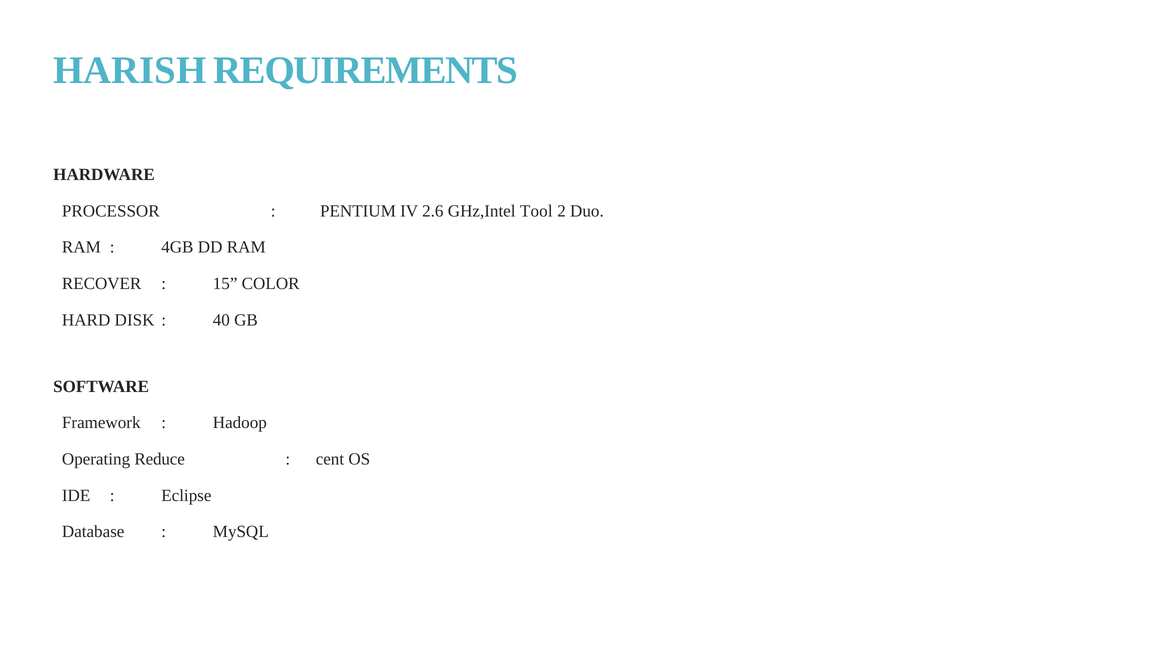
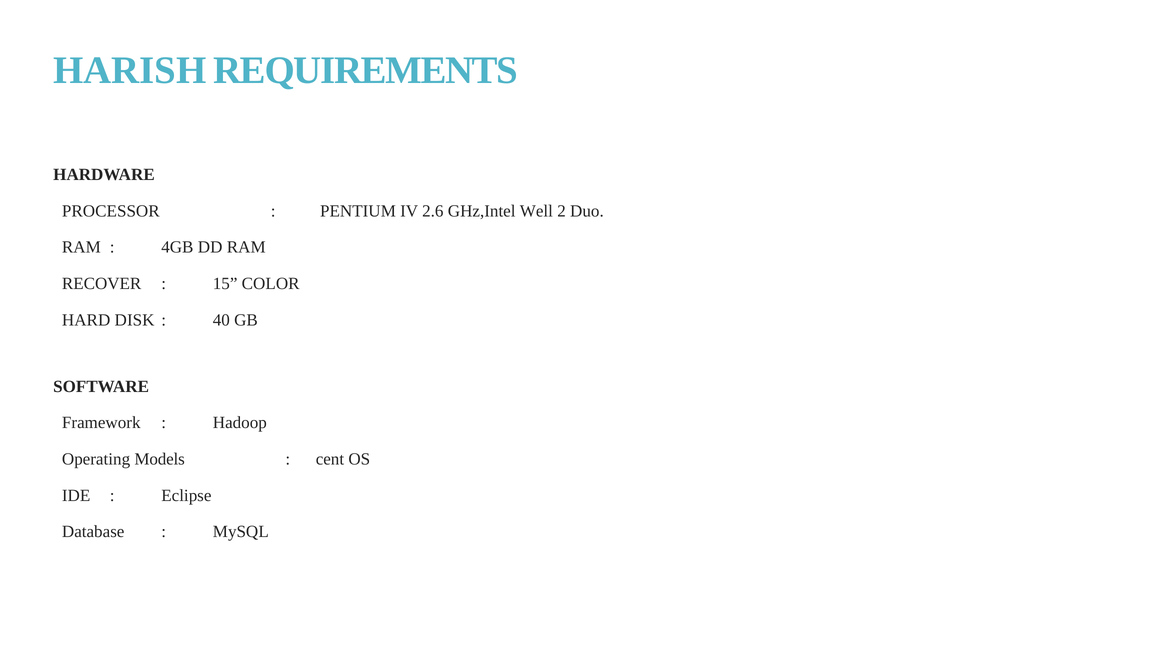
Tool: Tool -> Well
Reduce: Reduce -> Models
